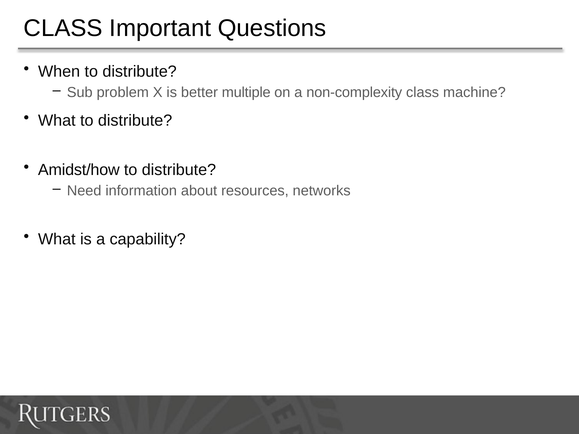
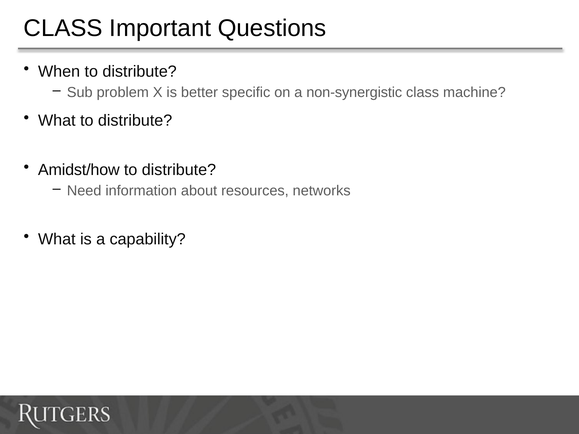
multiple: multiple -> specific
non-complexity: non-complexity -> non-synergistic
